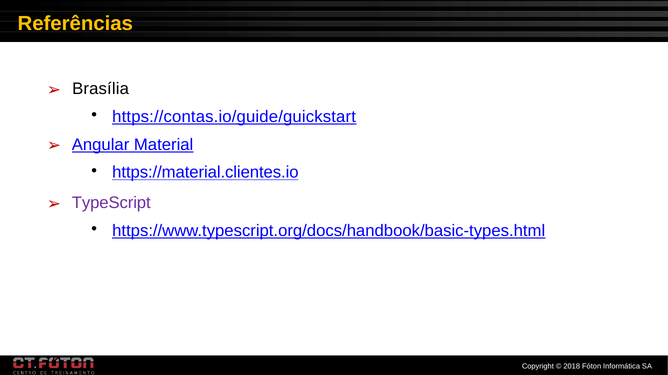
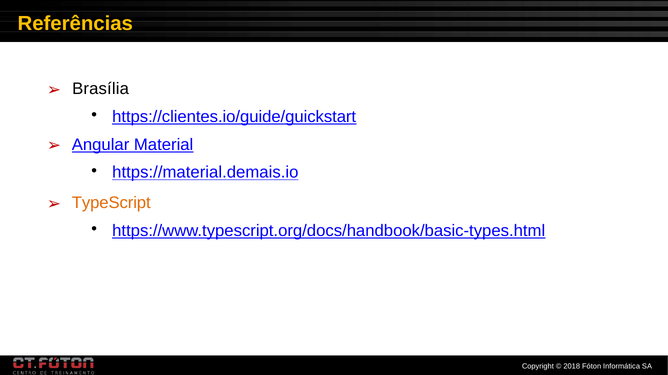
https://contas.io/guide/guickstart: https://contas.io/guide/guickstart -> https://clientes.io/guide/guickstart
https://material.clientes.io: https://material.clientes.io -> https://material.demais.io
TypeScript colour: purple -> orange
